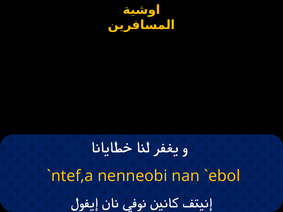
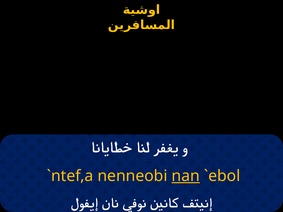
nan underline: none -> present
